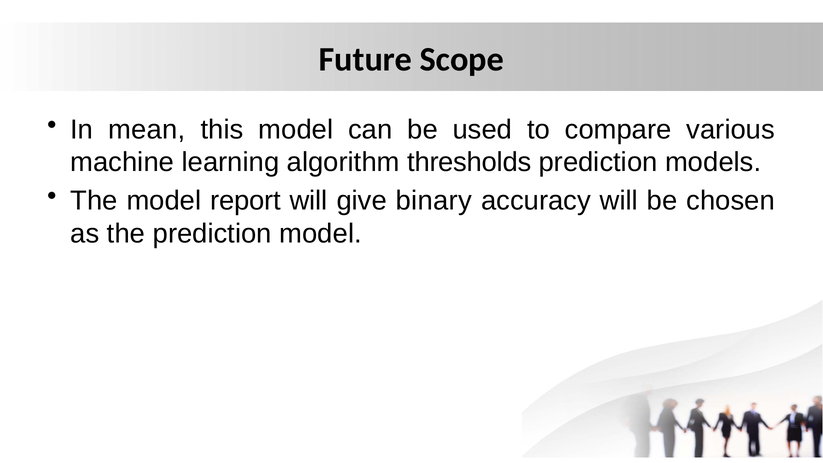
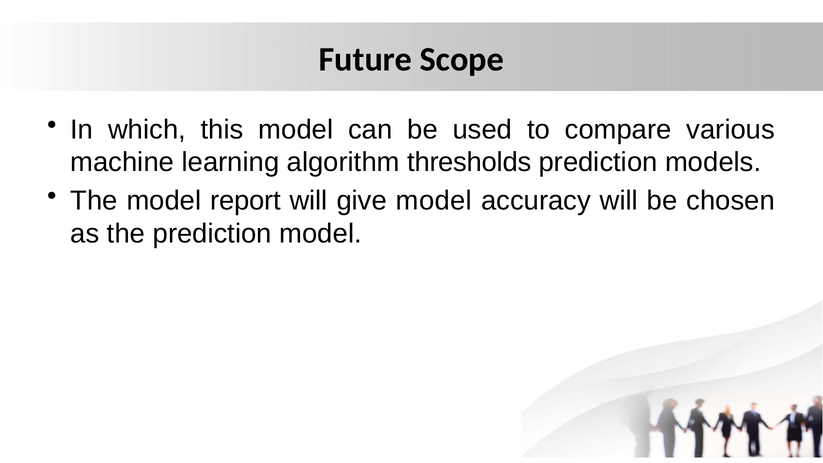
mean: mean -> which
give binary: binary -> model
